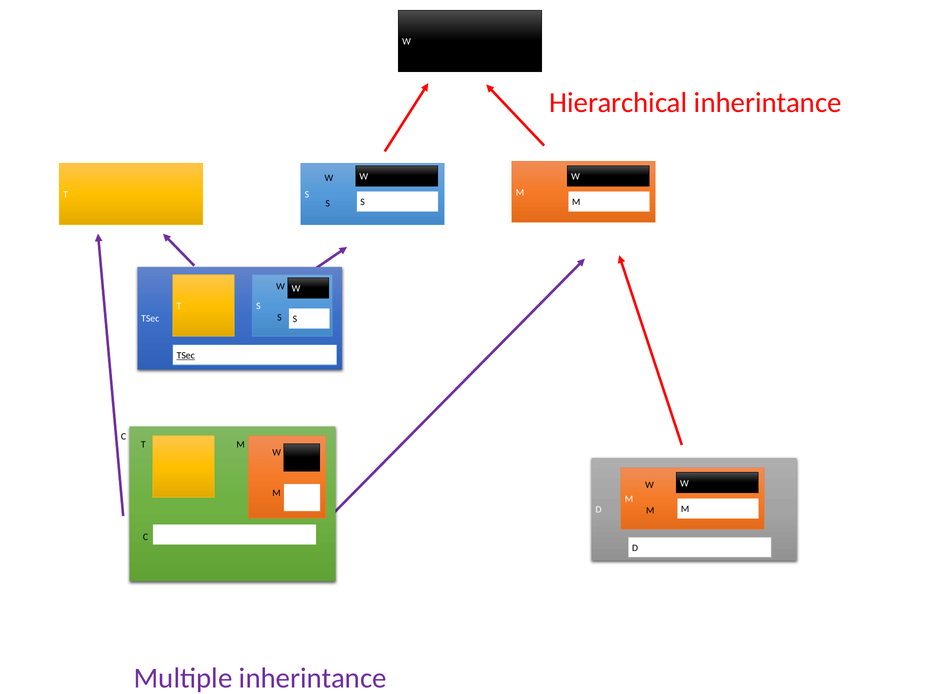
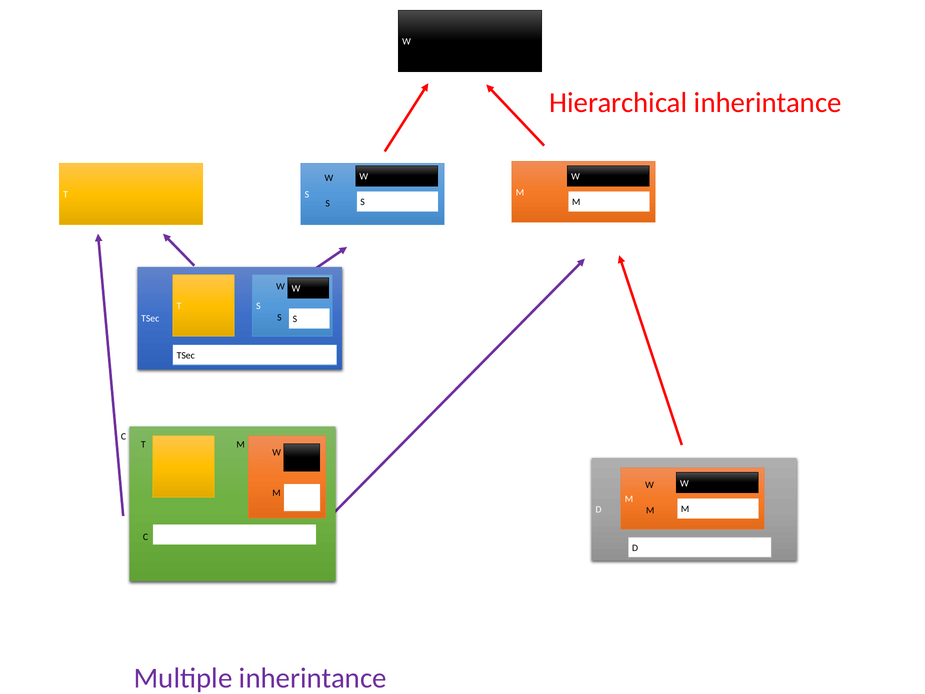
TSec at (186, 355) underline: present -> none
